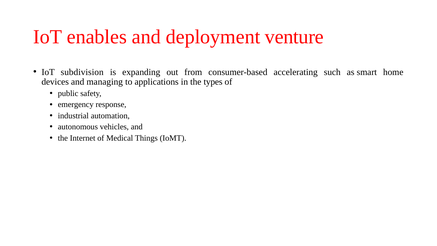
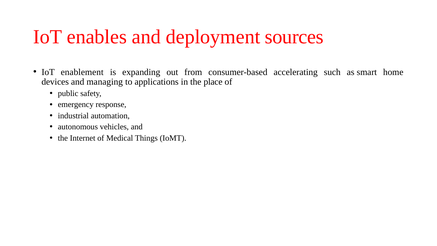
venture: venture -> sources
subdivision: subdivision -> enablement
types: types -> place
